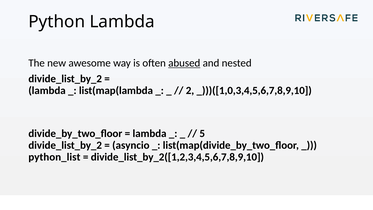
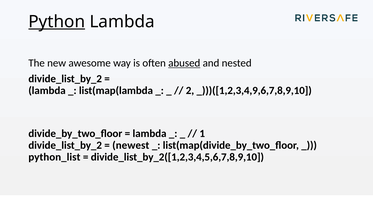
Python underline: none -> present
_)))([1,0,3,4,5,6,7,8,9,10: _)))([1,0,3,4,5,6,7,8,9,10 -> _)))([1,2,3,4,9,6,7,8,9,10
5: 5 -> 1
asyncio: asyncio -> newest
